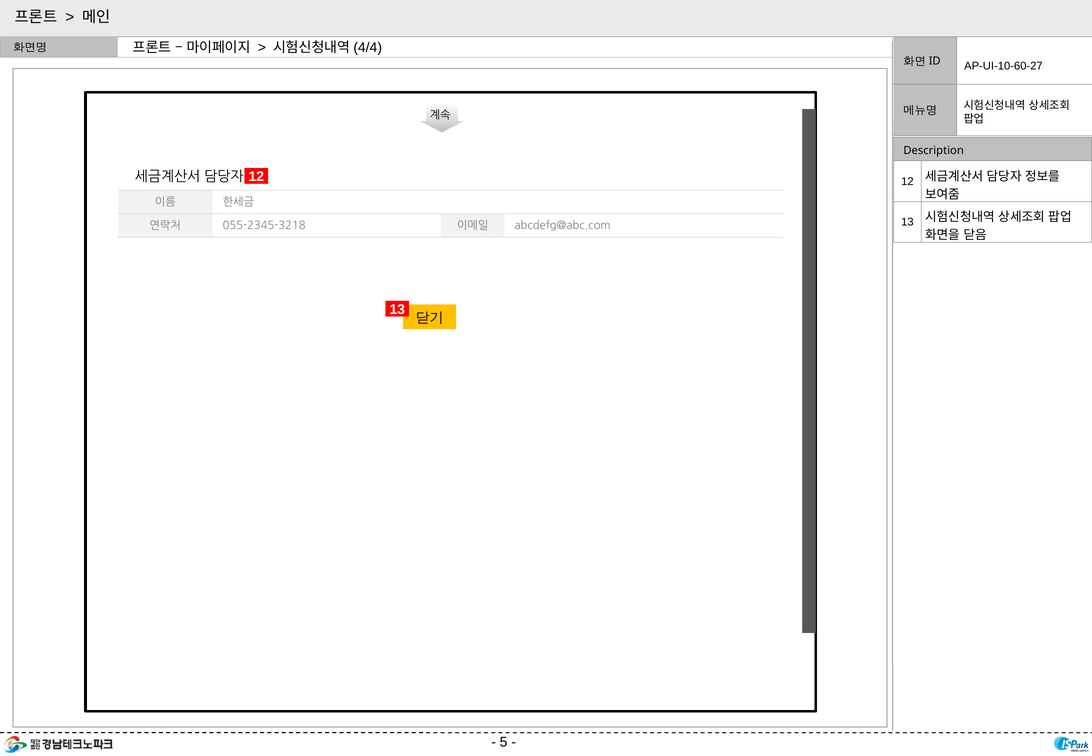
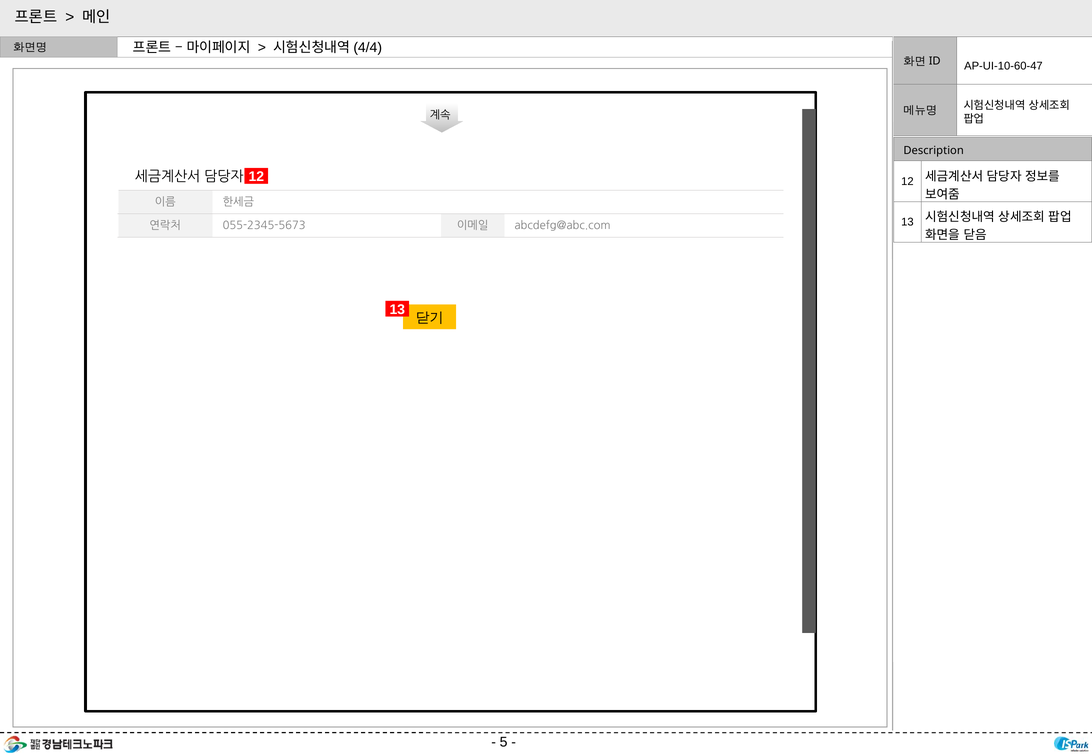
AP-UI-10-60-27: AP-UI-10-60-27 -> AP-UI-10-60-47
055-2345-3218: 055-2345-3218 -> 055-2345-5673
